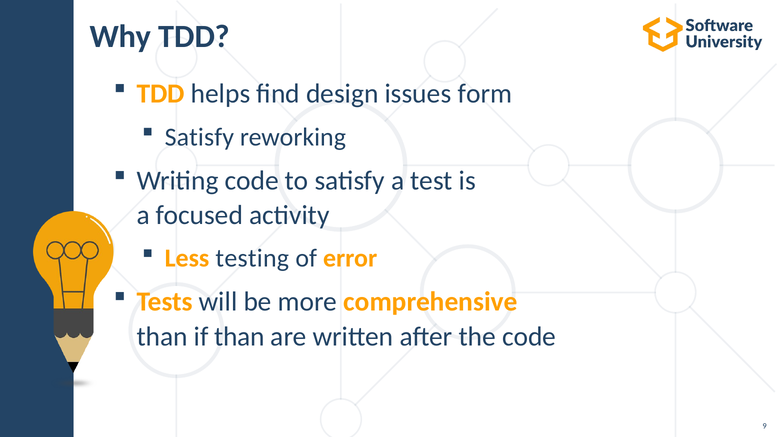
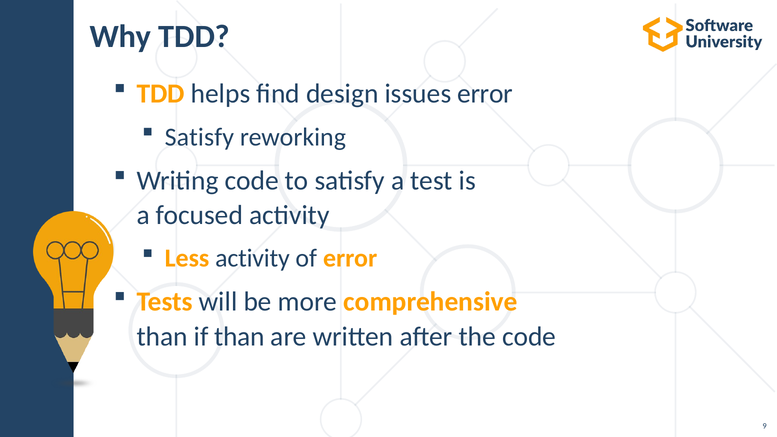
issues form: form -> error
Less testing: testing -> activity
